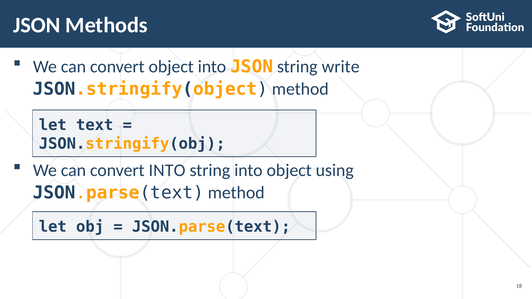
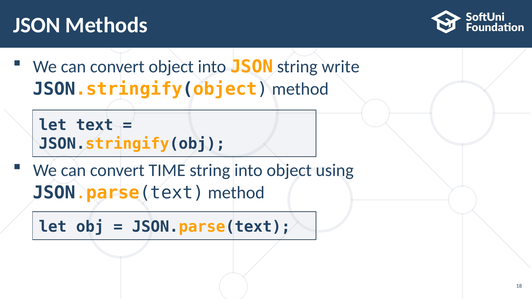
convert INTO: INTO -> TIME
